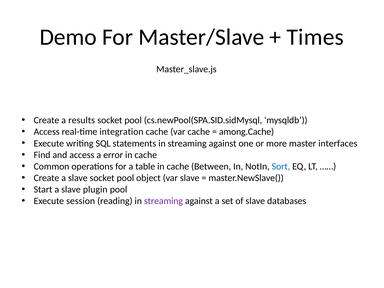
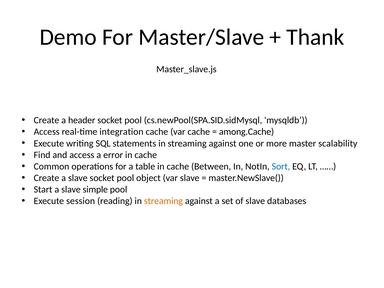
Times: Times -> Thank
results: results -> header
interfaces: interfaces -> scalability
plugin: plugin -> simple
streaming at (163, 201) colour: purple -> orange
